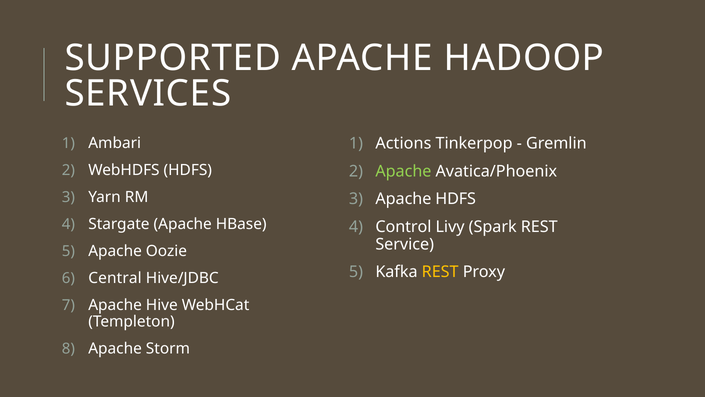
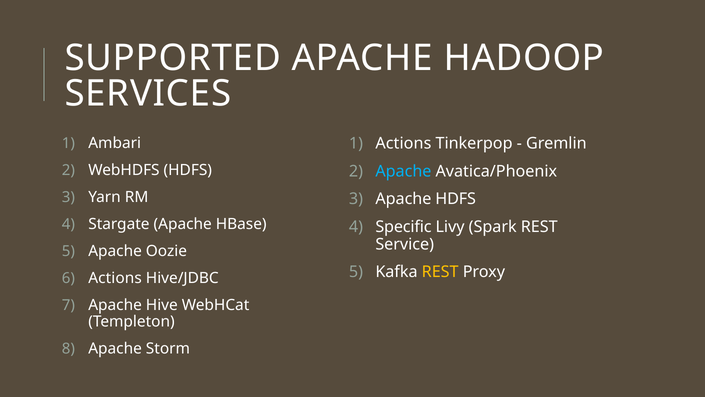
Apache at (403, 171) colour: light green -> light blue
Control: Control -> Specific
Central at (115, 278): Central -> Actions
